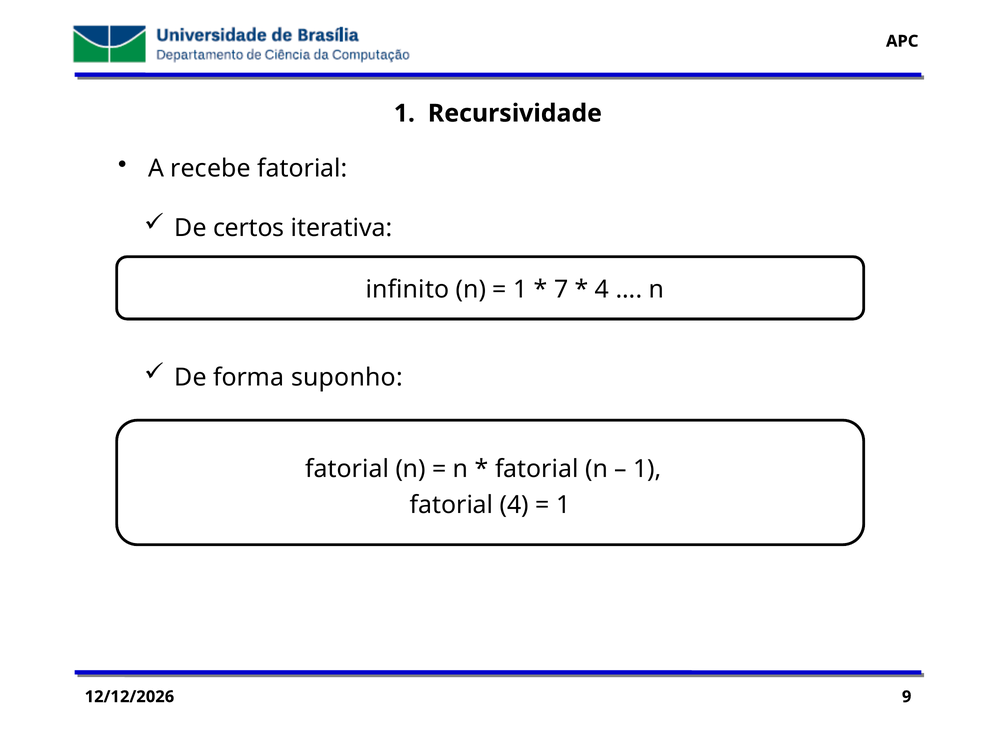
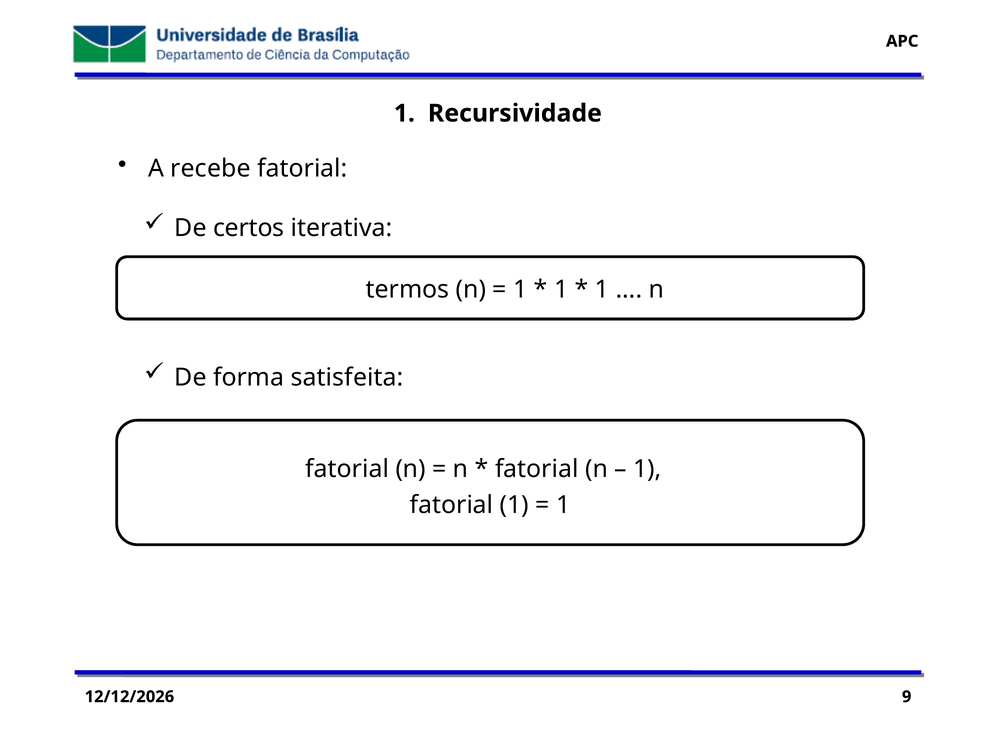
infinito: infinito -> termos
7 at (561, 290): 7 -> 1
4 at (602, 290): 4 -> 1
suponho: suponho -> satisfeita
fatorial 4: 4 -> 1
